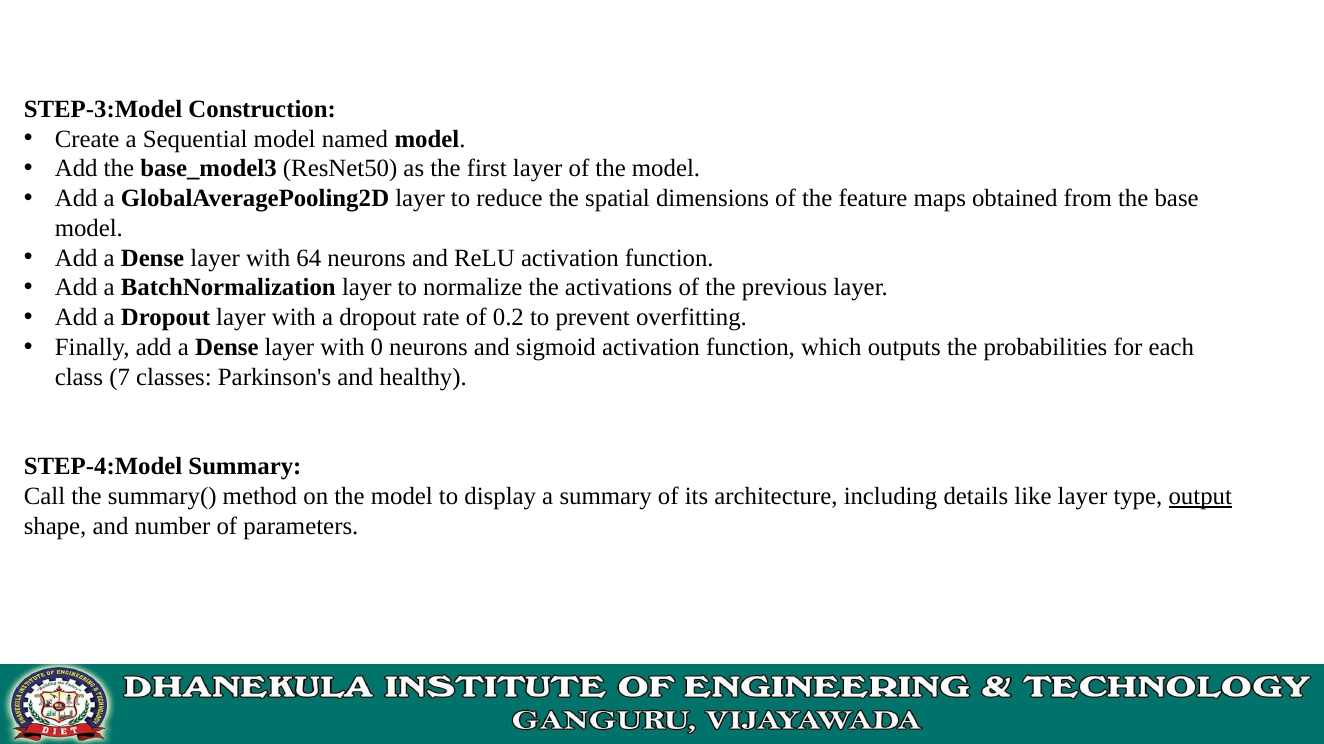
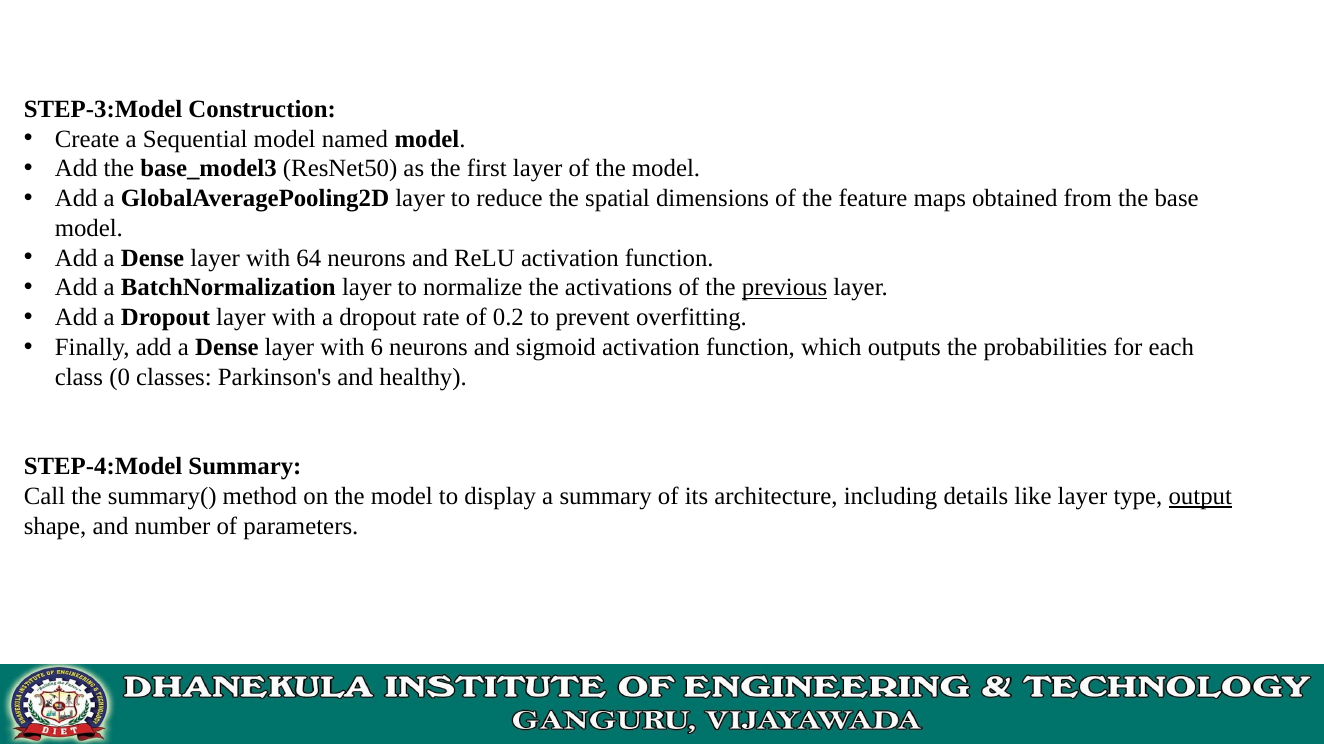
previous underline: none -> present
0: 0 -> 6
7: 7 -> 0
